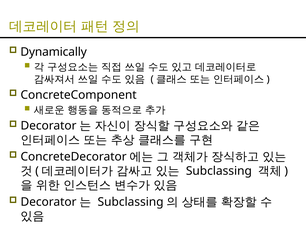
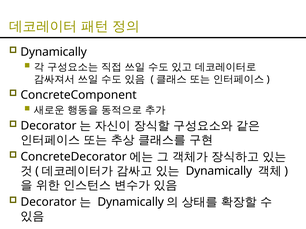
Subclassing at (219, 171): Subclassing -> Dynamically
Subclassing at (131, 202): Subclassing -> Dynamically
